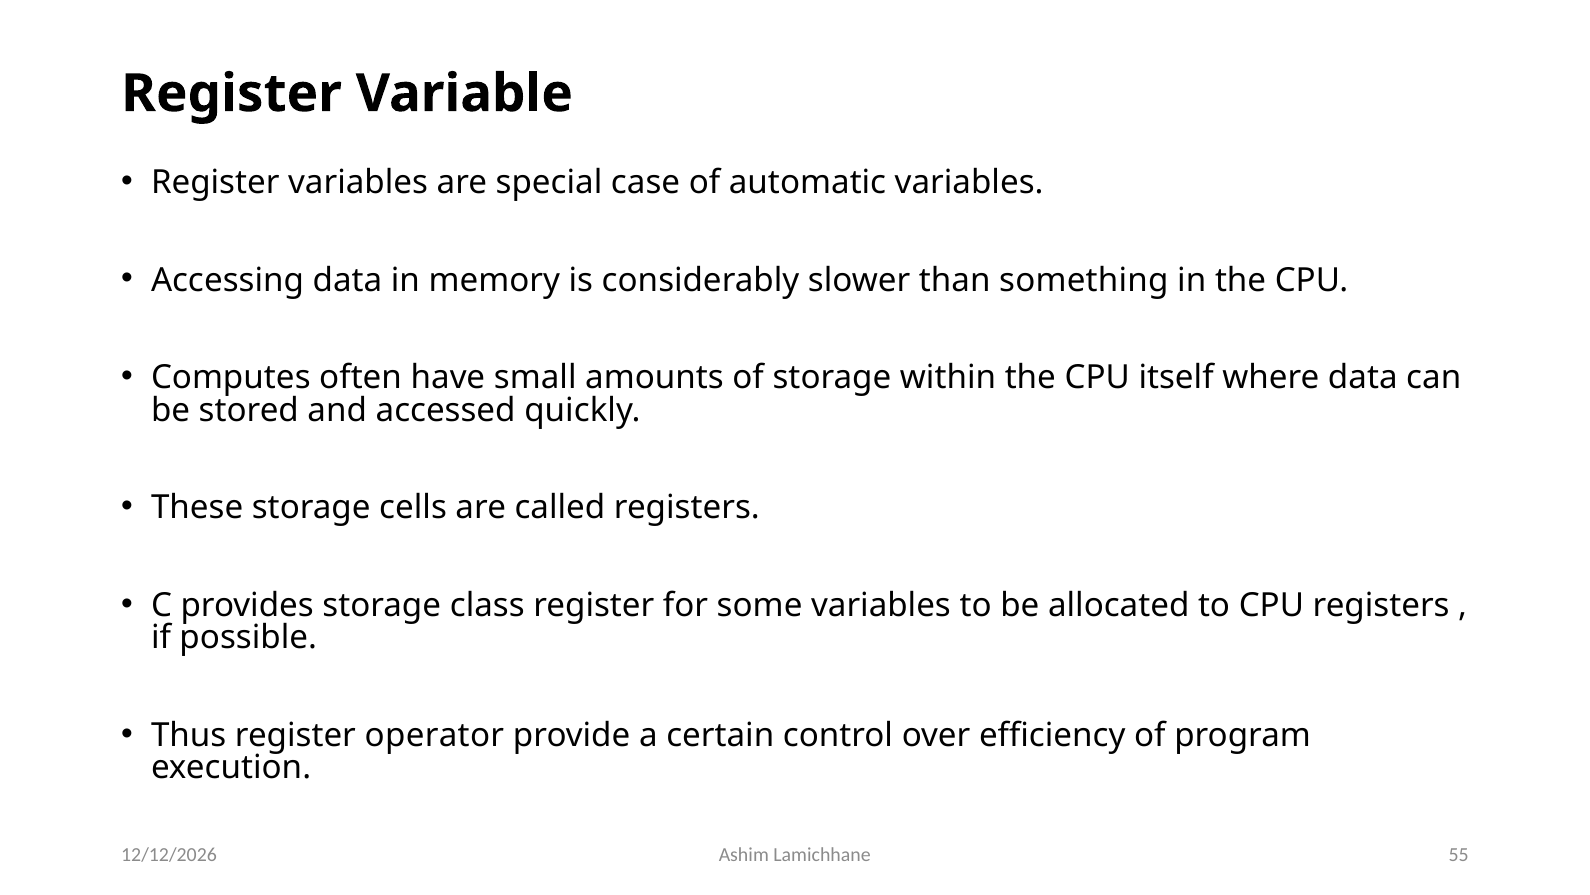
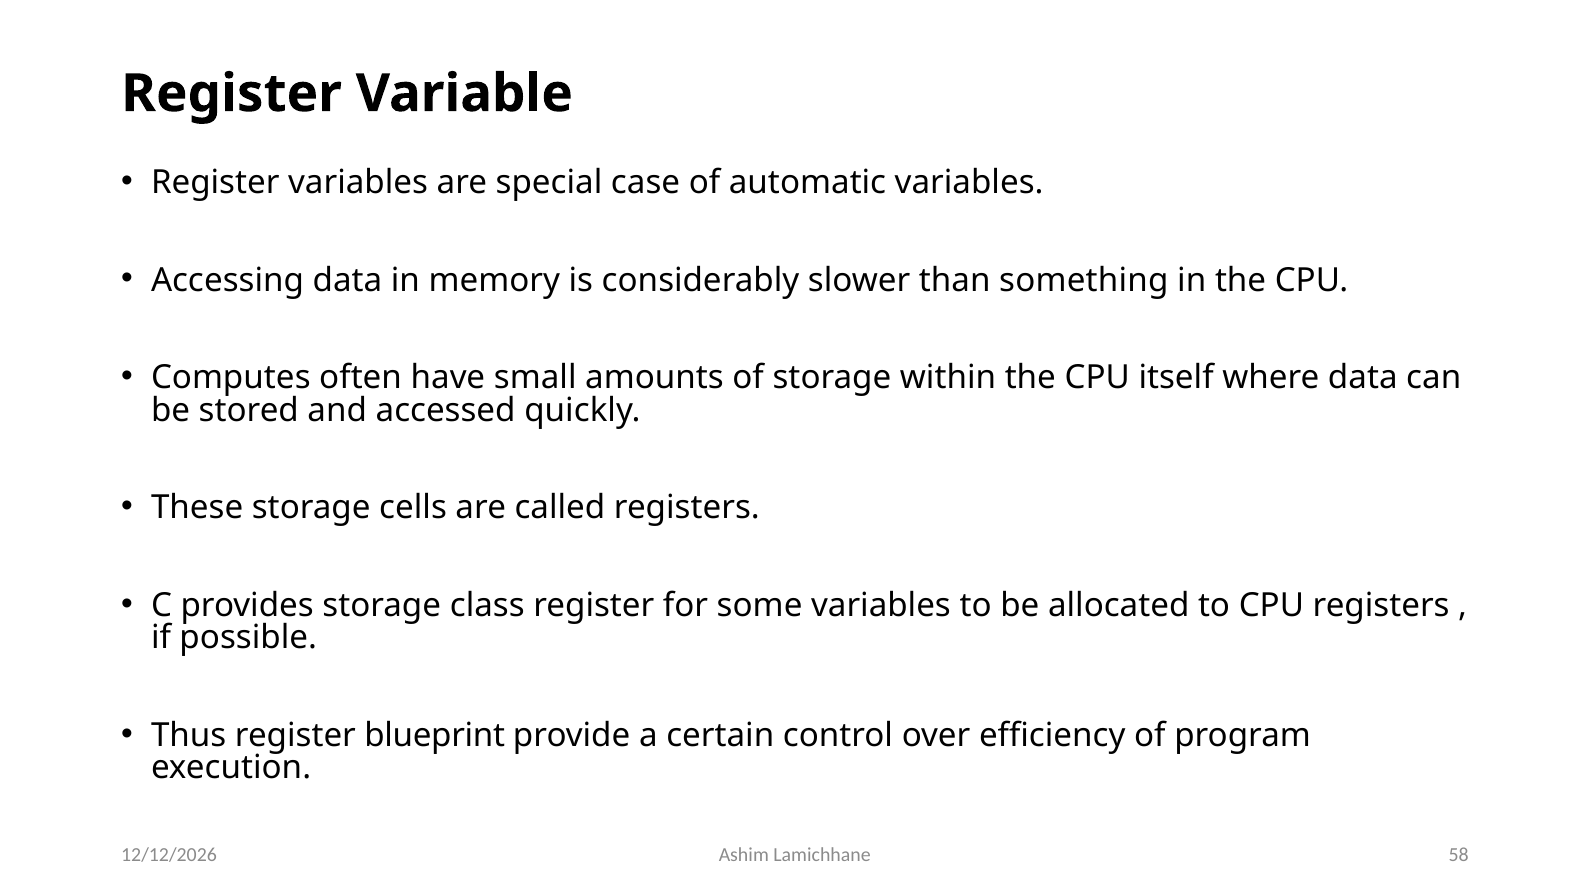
operator: operator -> blueprint
55: 55 -> 58
